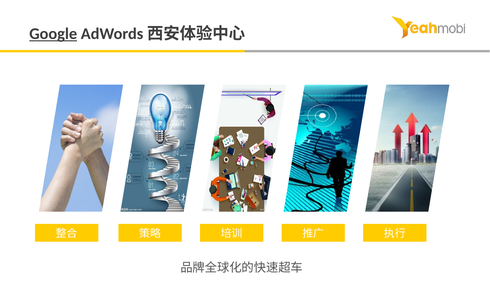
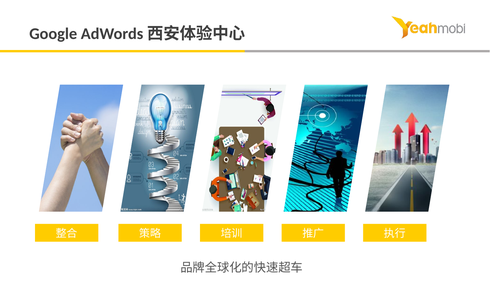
Google underline: present -> none
